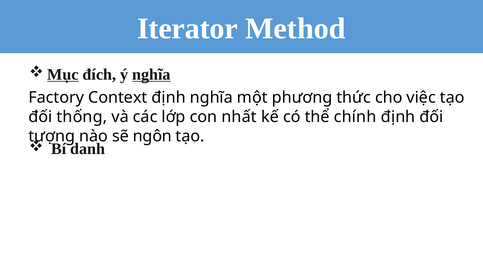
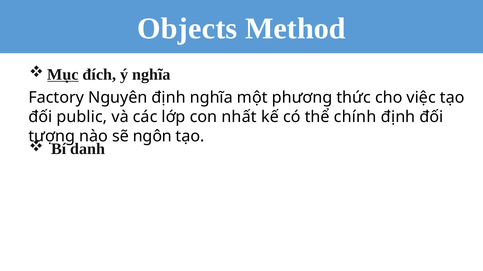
Iterator: Iterator -> Objects
nghĩa at (151, 75) underline: present -> none
Context: Context -> Nguyên
thống: thống -> public
